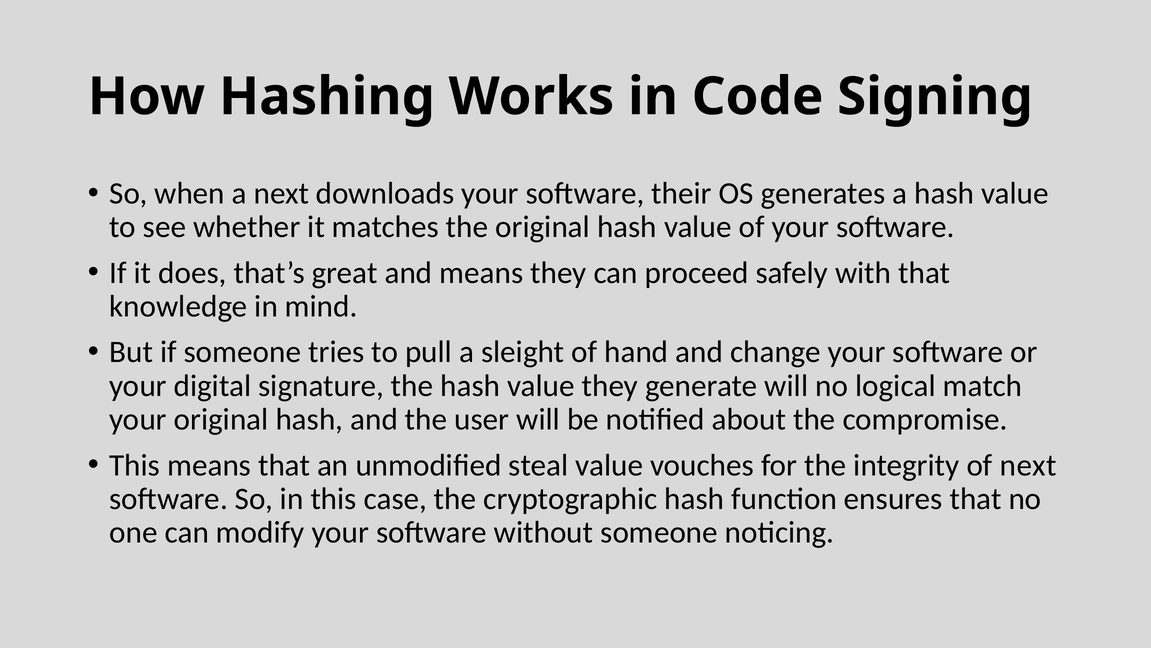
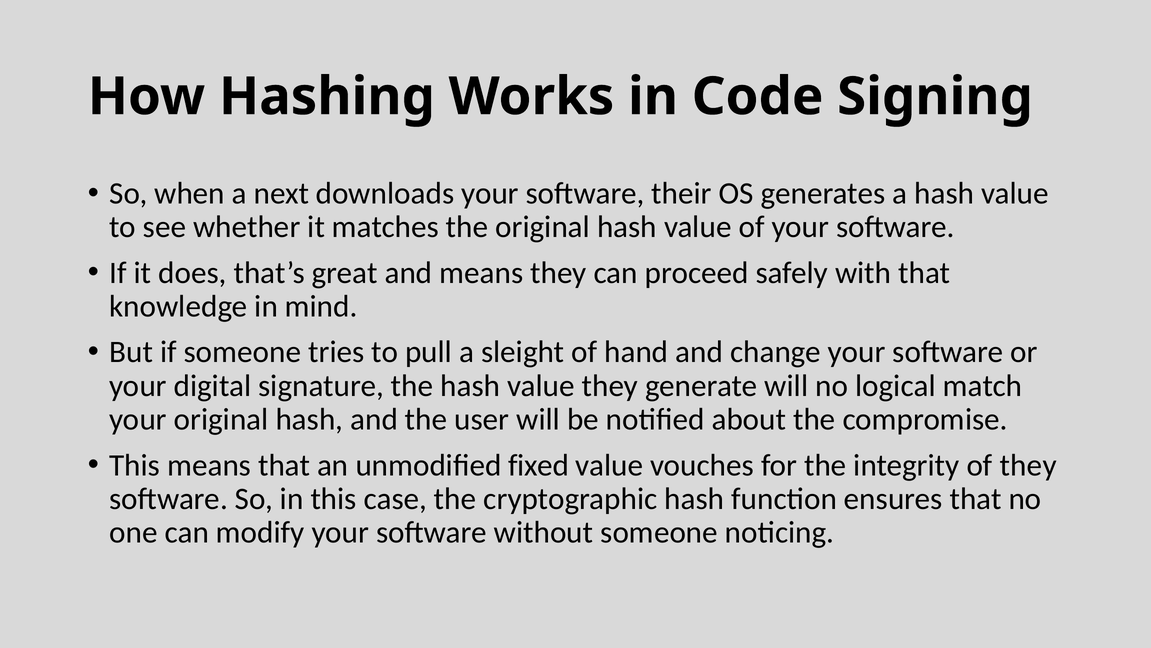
steal: steal -> fixed
of next: next -> they
